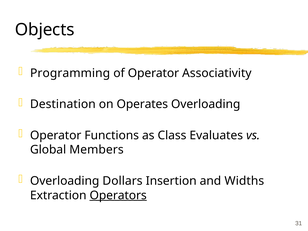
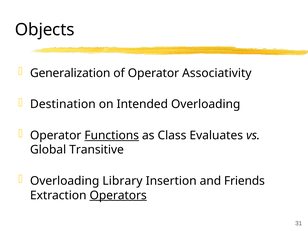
Programming: Programming -> Generalization
Operates: Operates -> Intended
Functions underline: none -> present
Members: Members -> Transitive
Dollars: Dollars -> Library
Widths: Widths -> Friends
